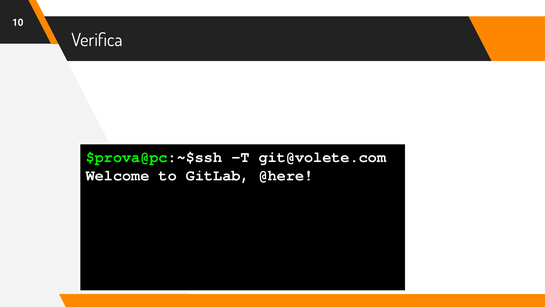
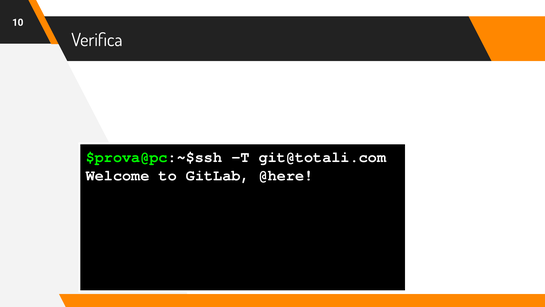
git@volete.com: git@volete.com -> git@totali.com
